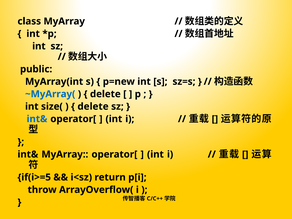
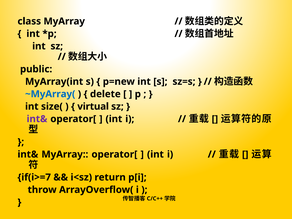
delete at (93, 106): delete -> virtual
int& at (37, 119) colour: blue -> purple
if(i>=5: if(i>=5 -> if(i>=7
